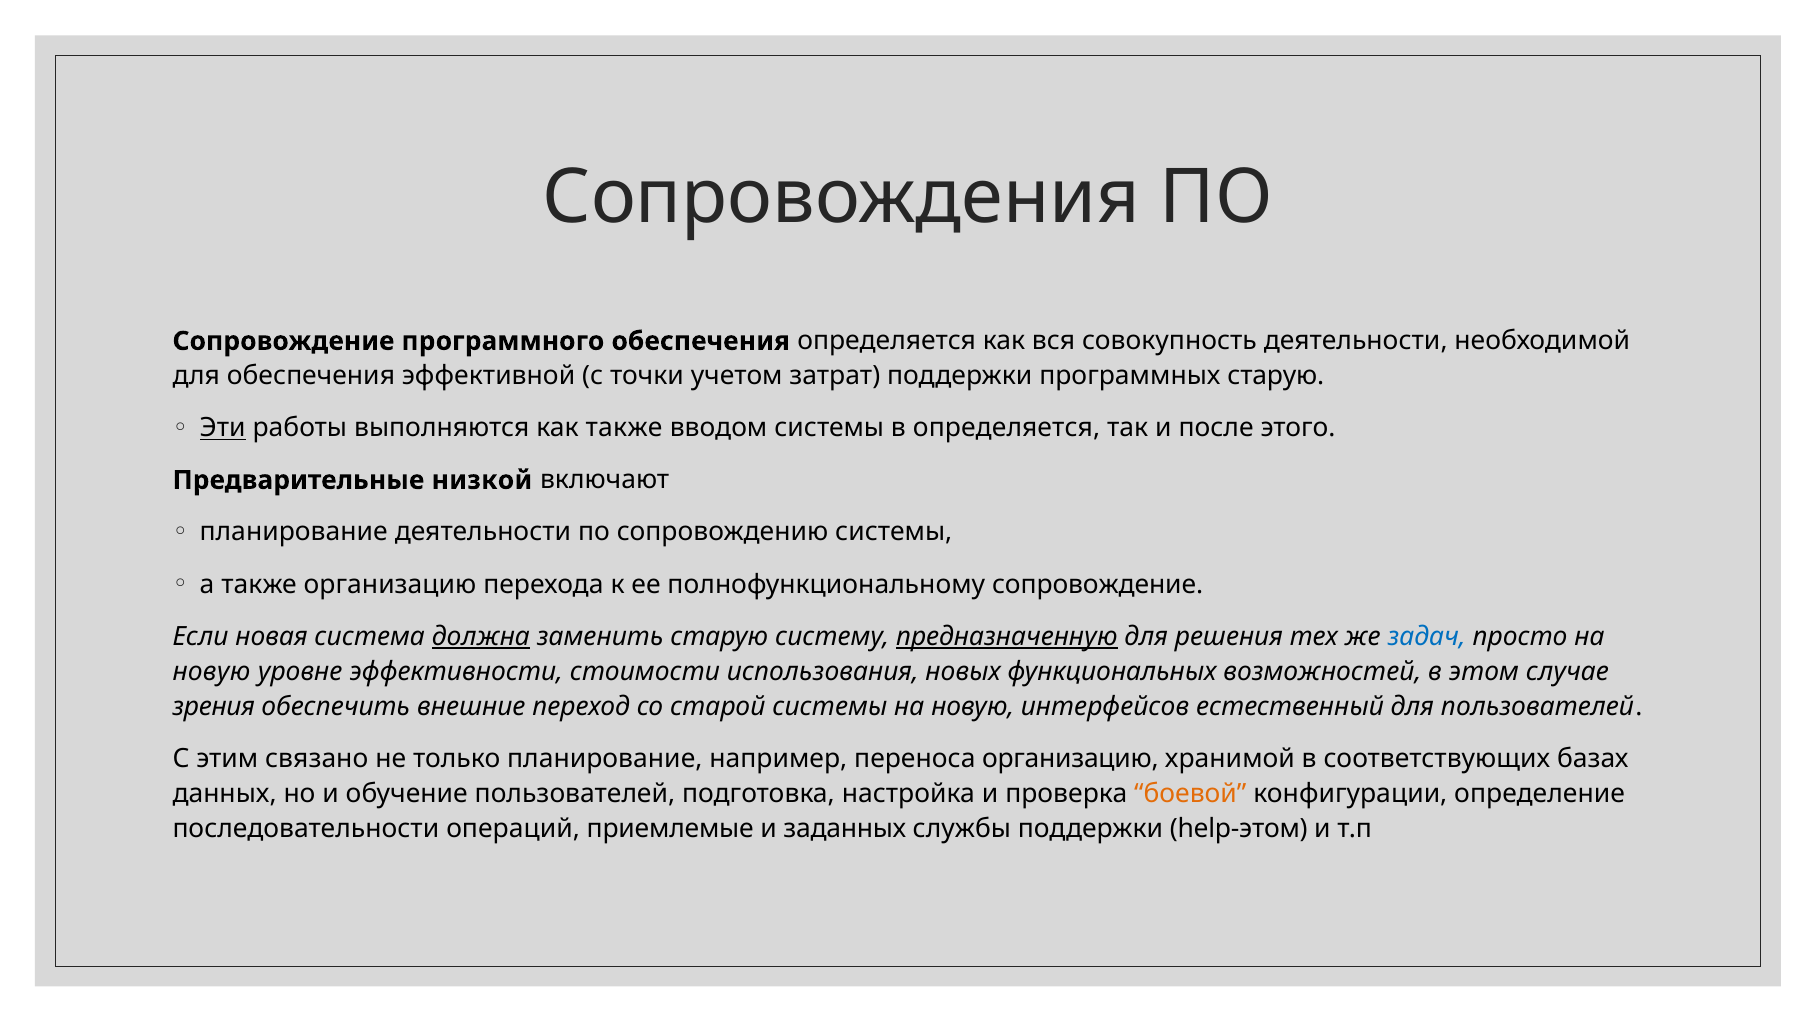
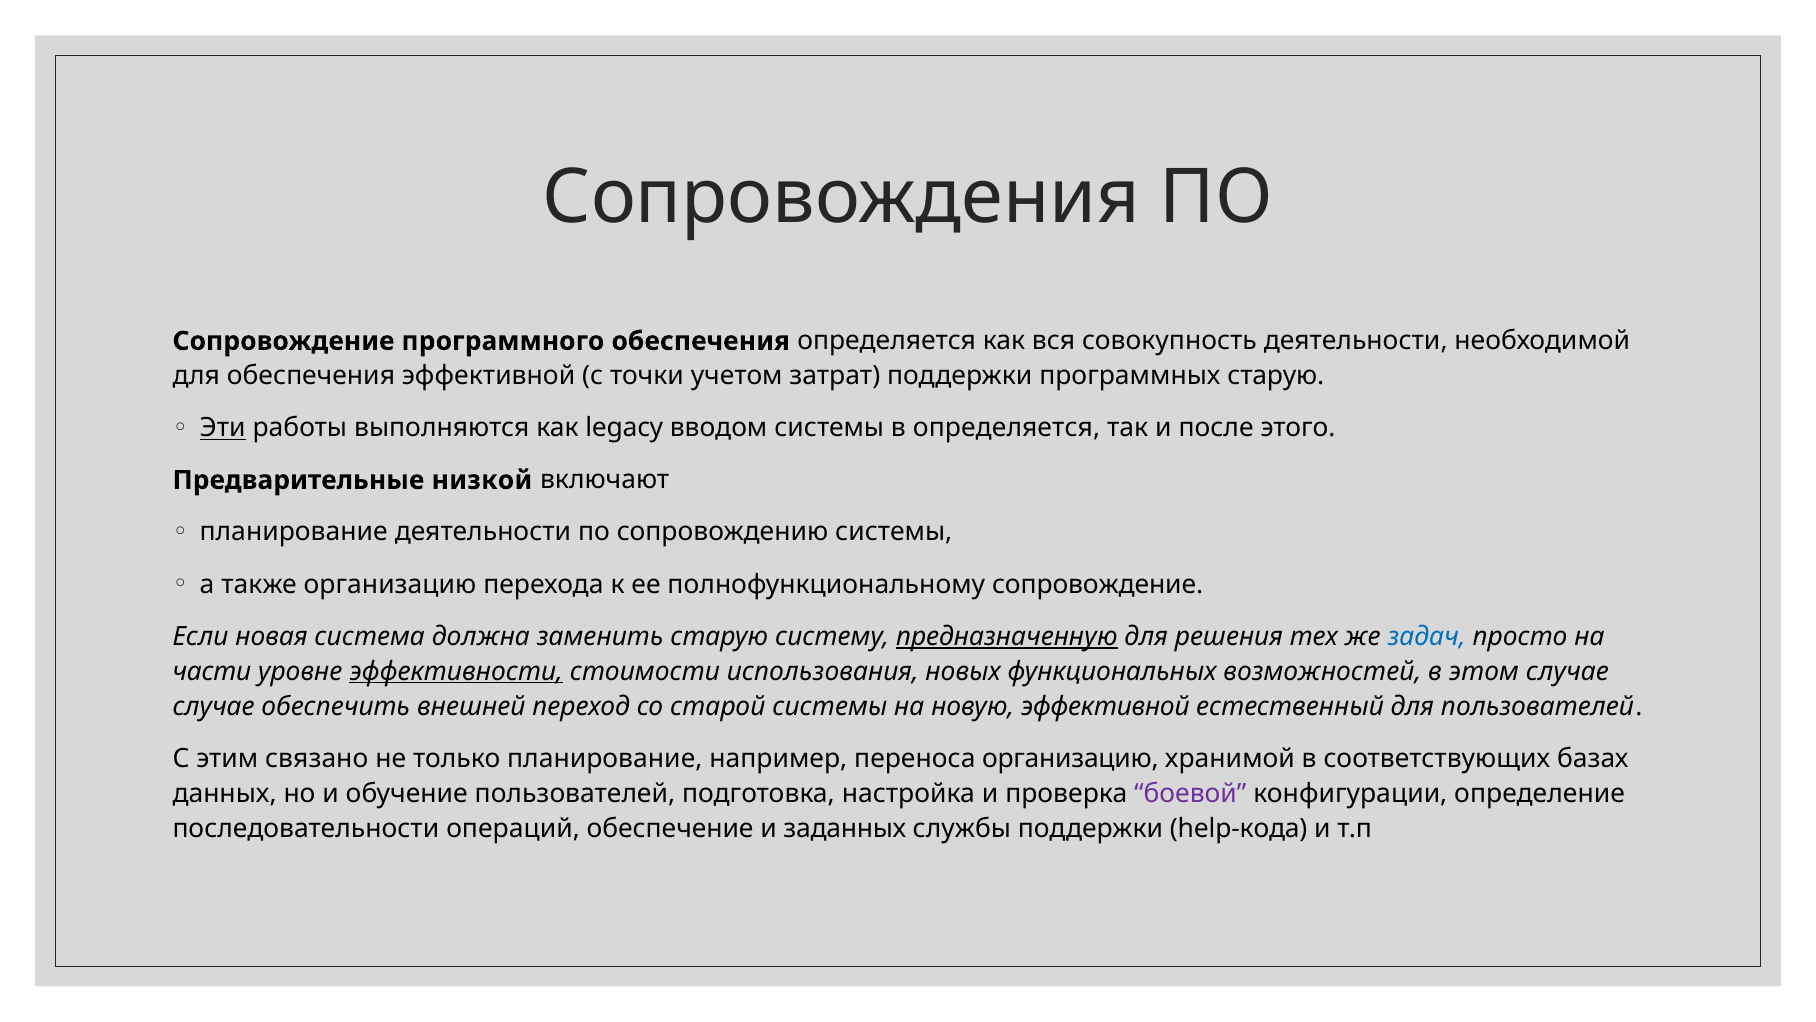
как также: также -> legacy
должна underline: present -> none
новую at (212, 671): новую -> части
эффективности underline: none -> present
зрения at (214, 706): зрения -> случае
внешние: внешние -> внешней
новую интерфейсов: интерфейсов -> эффективной
боевой colour: orange -> purple
приемлемые: приемлемые -> обеспечение
help-этом: help-этом -> help-кода
